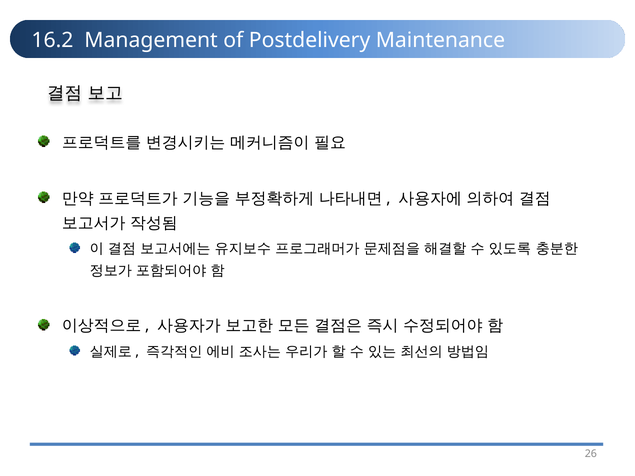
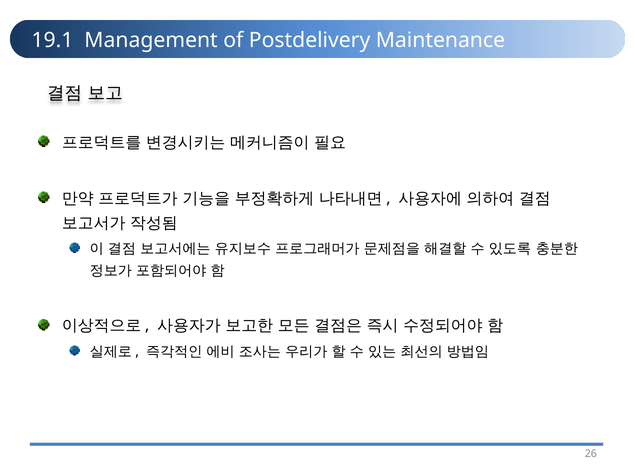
16.2: 16.2 -> 19.1
